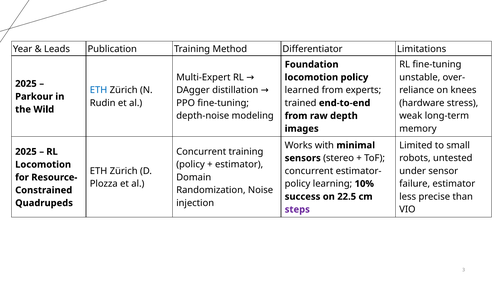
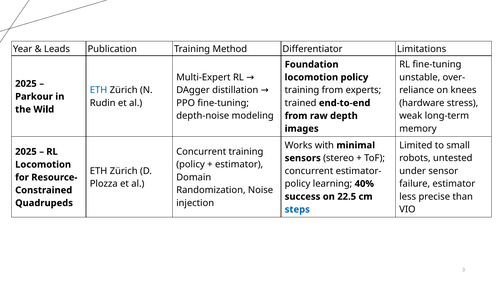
learned at (302, 90): learned -> training
10%: 10% -> 40%
steps colour: purple -> blue
